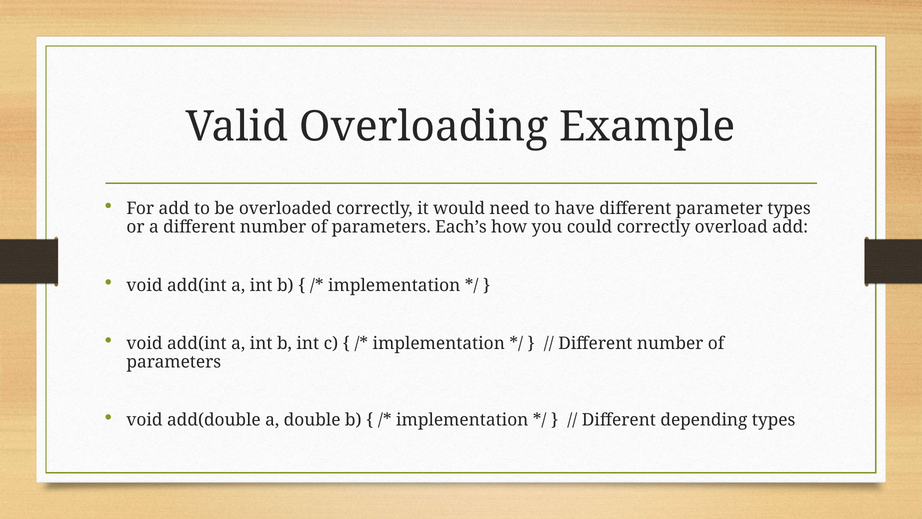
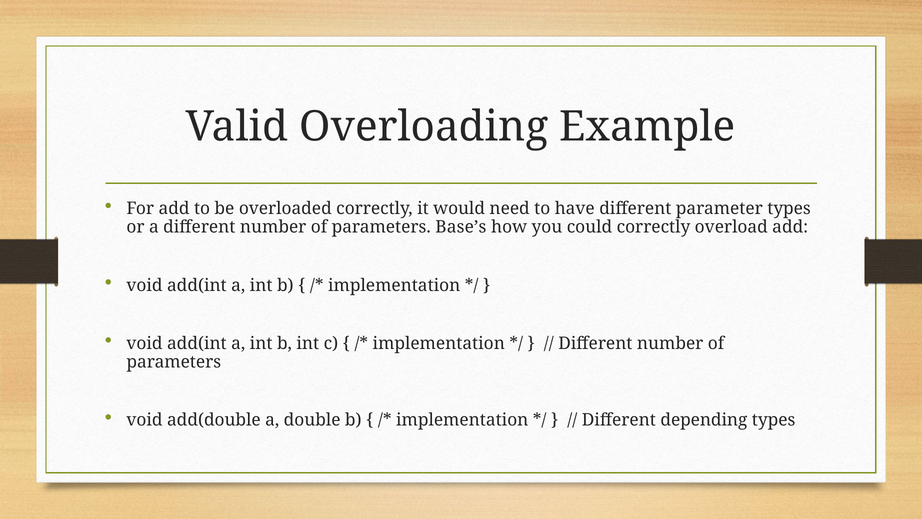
Each’s: Each’s -> Base’s
